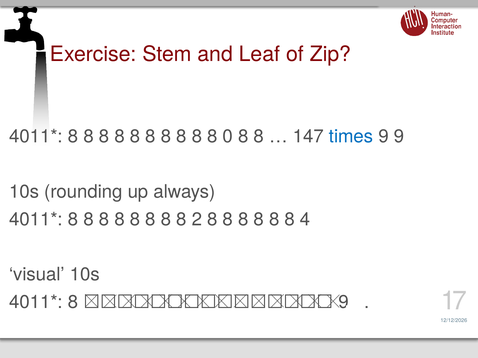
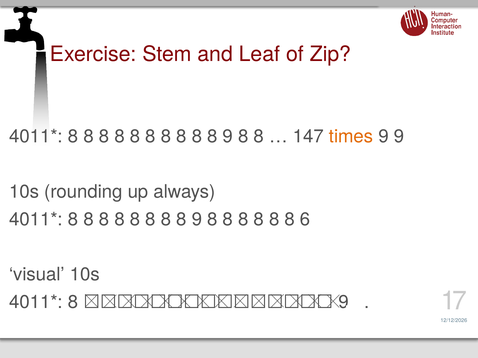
0 at (228, 137): 0 -> 9
times colour: blue -> orange
2 at (197, 220): 2 -> 9
4: 4 -> 6
